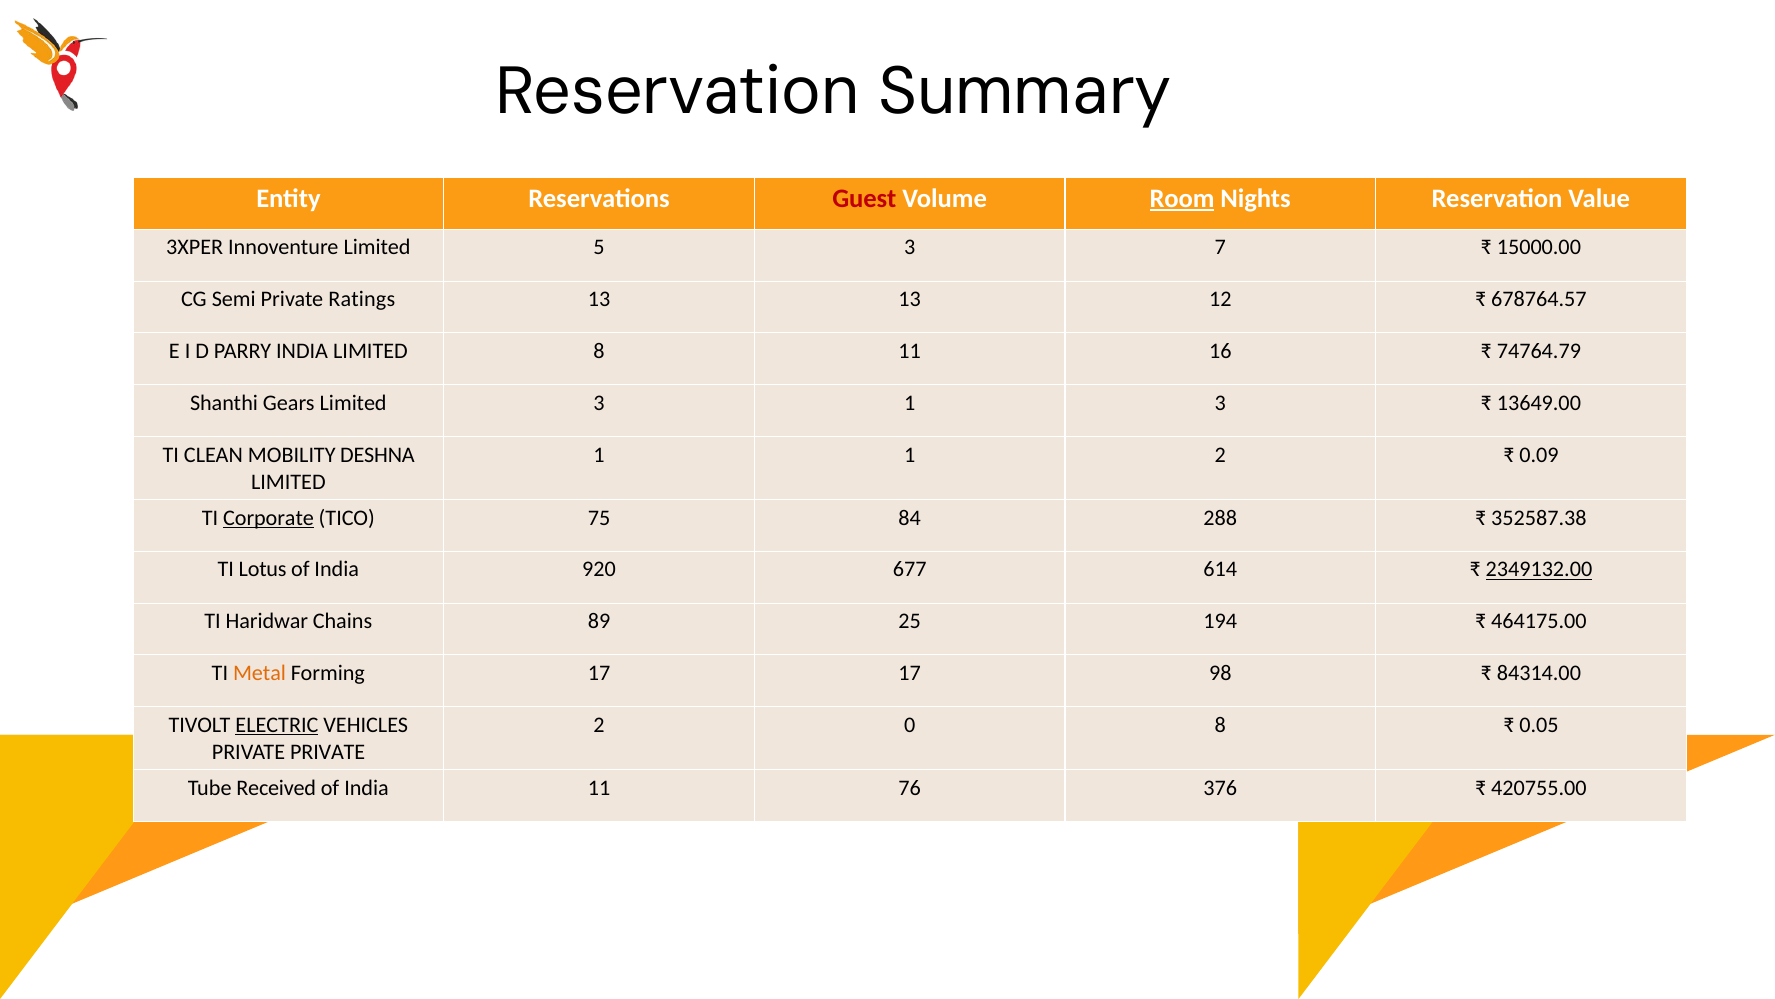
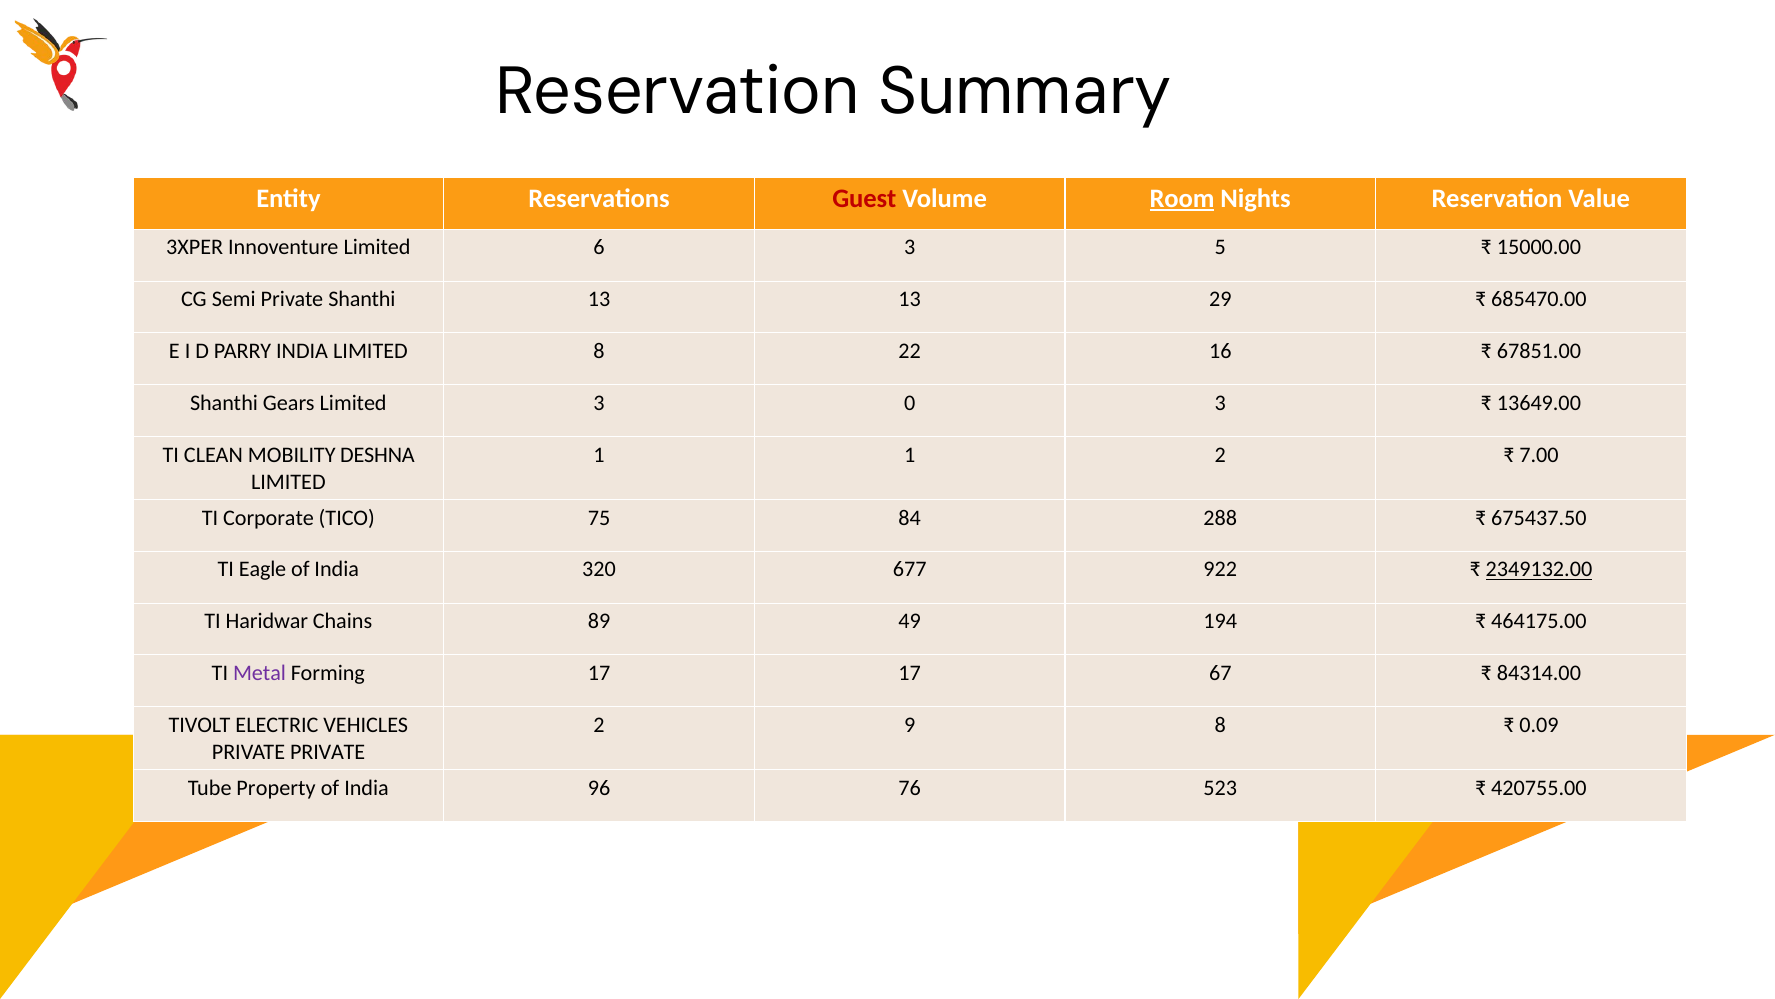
5: 5 -> 6
7: 7 -> 5
Private Ratings: Ratings -> Shanthi
12: 12 -> 29
678764.57: 678764.57 -> 685470.00
8 11: 11 -> 22
74764.79: 74764.79 -> 67851.00
3 1: 1 -> 0
0.09: 0.09 -> 7.00
Corporate underline: present -> none
352587.38: 352587.38 -> 675437.50
Lotus: Lotus -> Eagle
920: 920 -> 320
614: 614 -> 922
25: 25 -> 49
Metal colour: orange -> purple
98: 98 -> 67
ELECTRIC underline: present -> none
0: 0 -> 9
0.05: 0.05 -> 0.09
Received: Received -> Property
India 11: 11 -> 96
376: 376 -> 523
